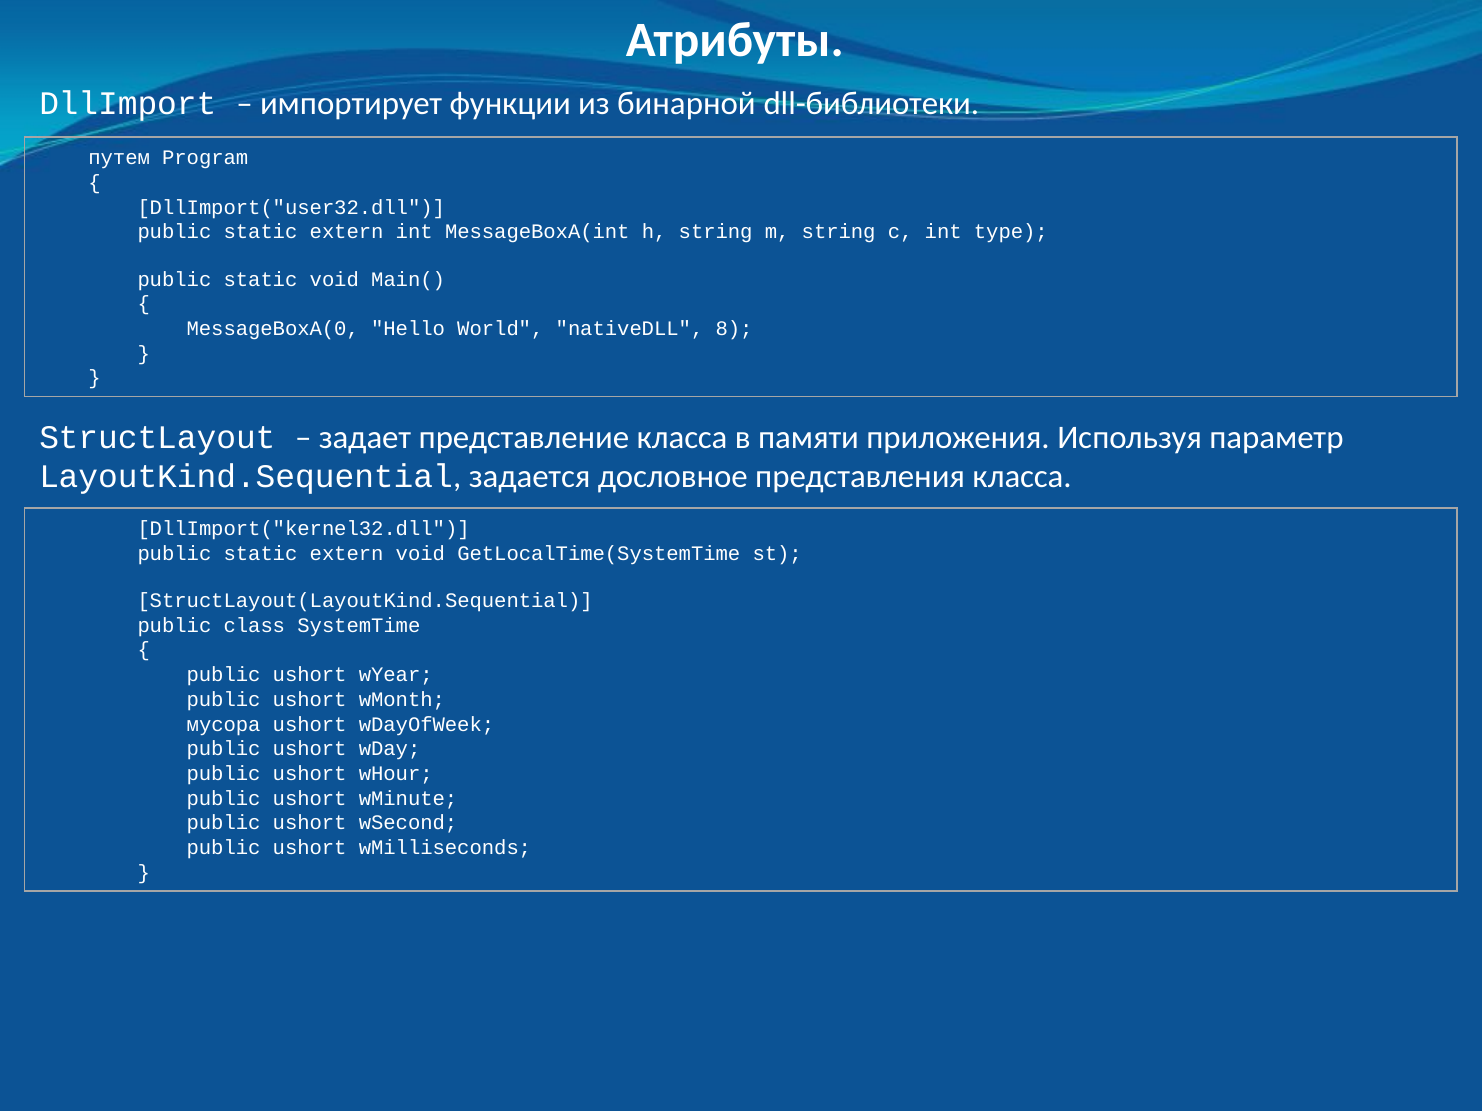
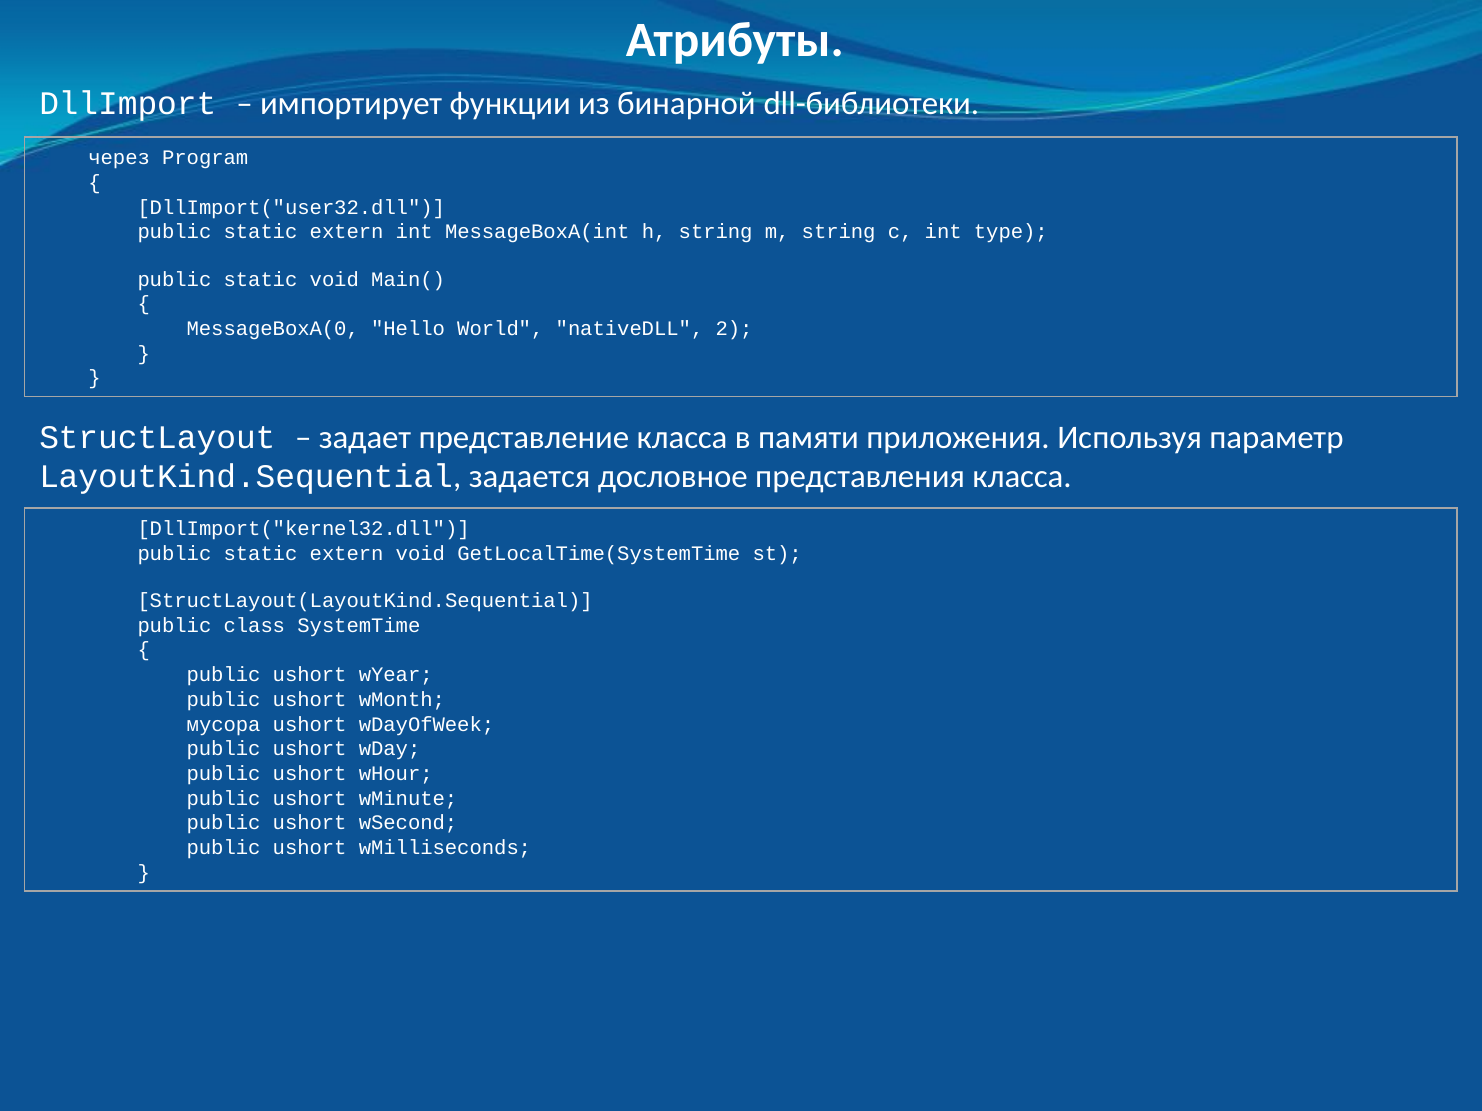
путем: путем -> через
8: 8 -> 2
